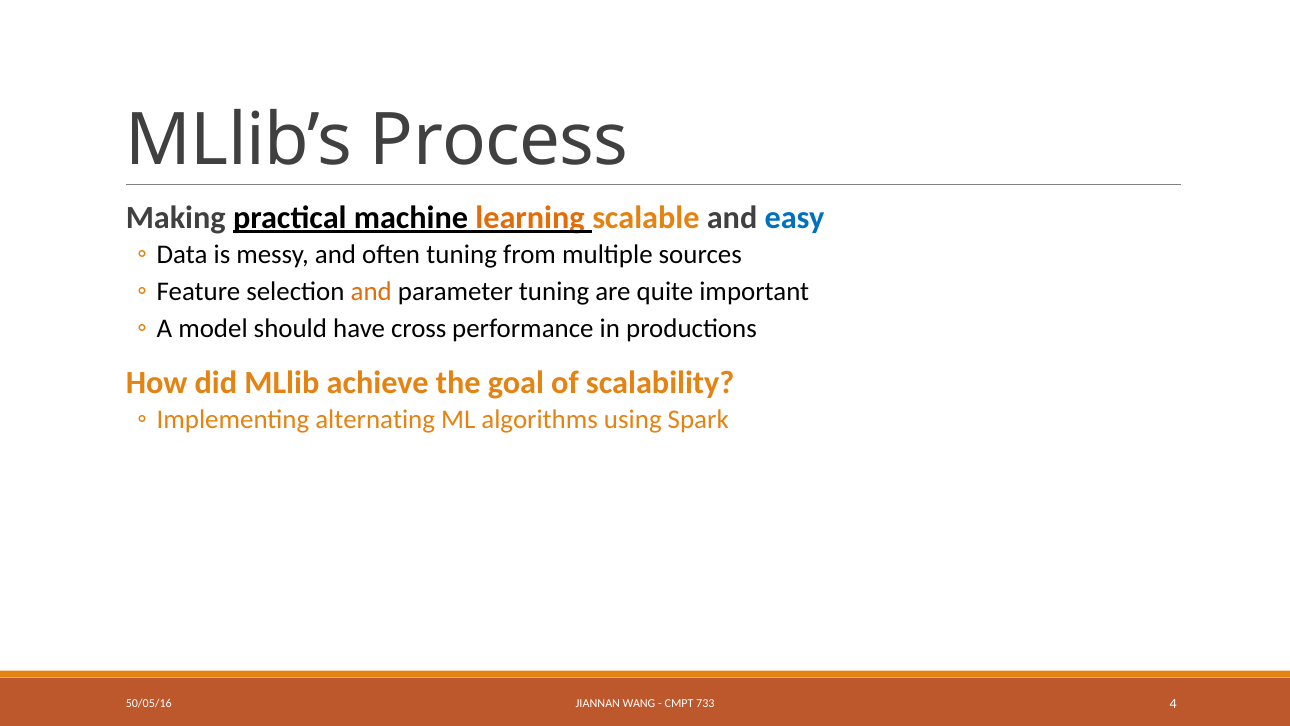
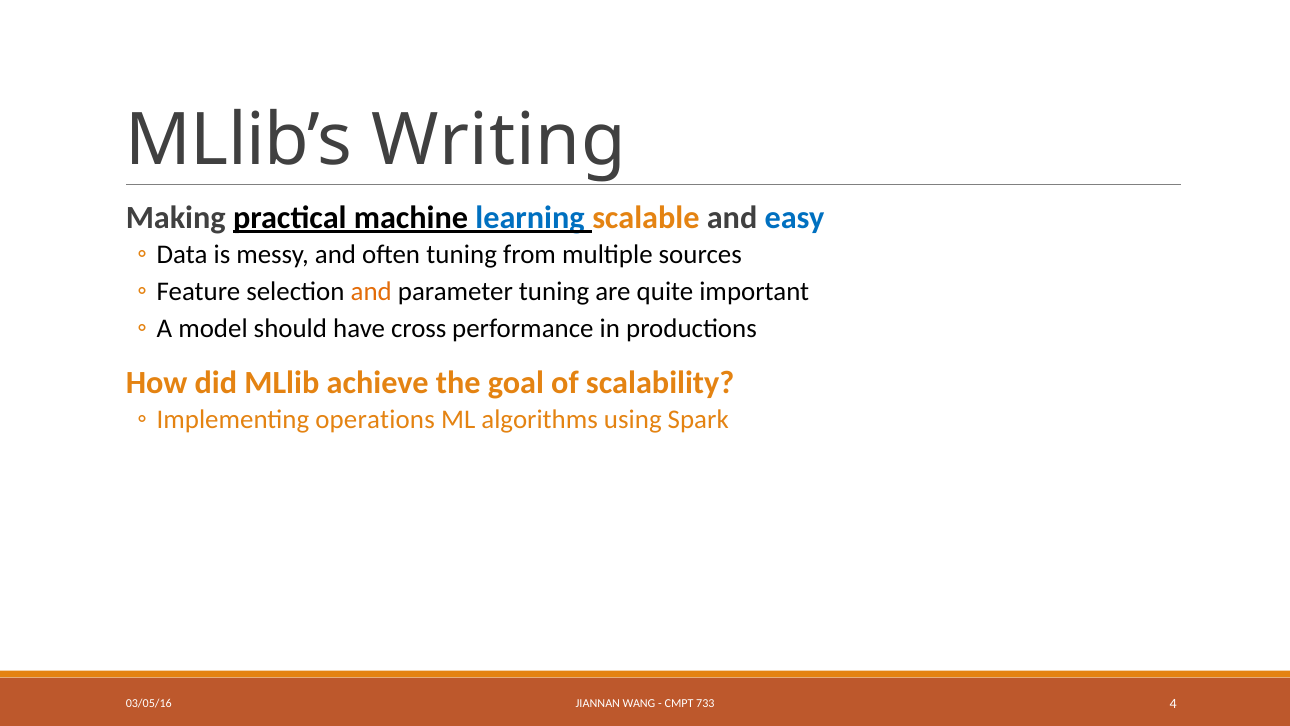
Process: Process -> Writing
learning colour: orange -> blue
alternating: alternating -> operations
50/05/16: 50/05/16 -> 03/05/16
